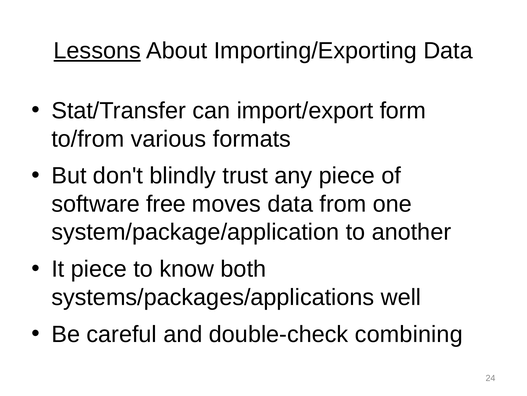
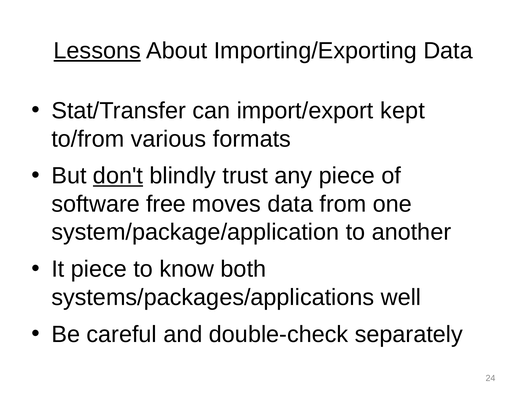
form: form -> kept
don't underline: none -> present
combining: combining -> separately
